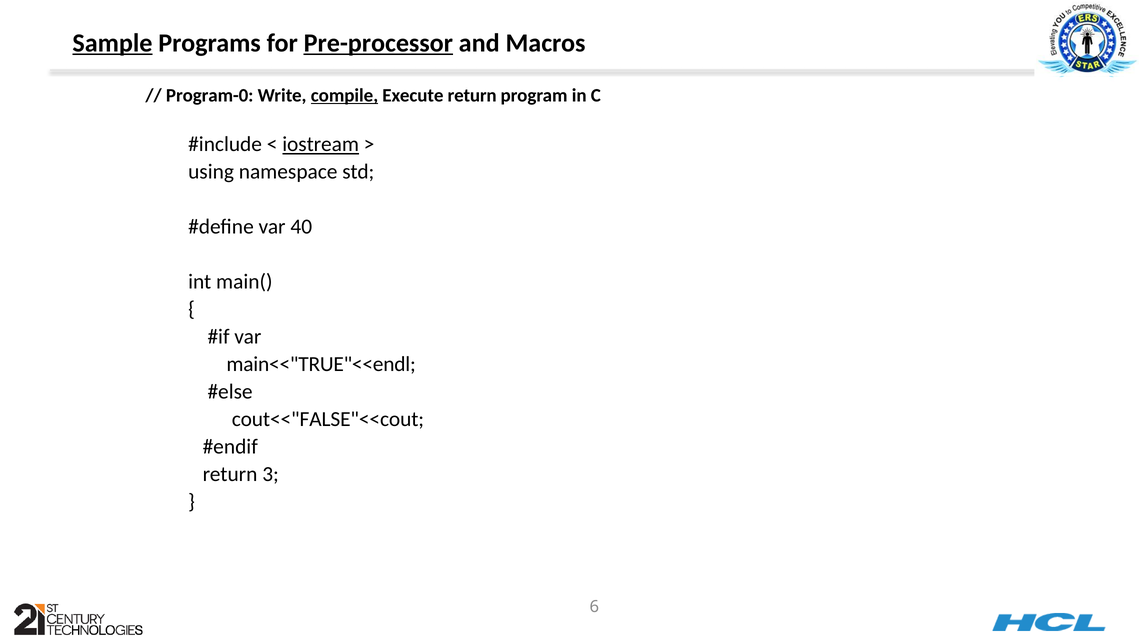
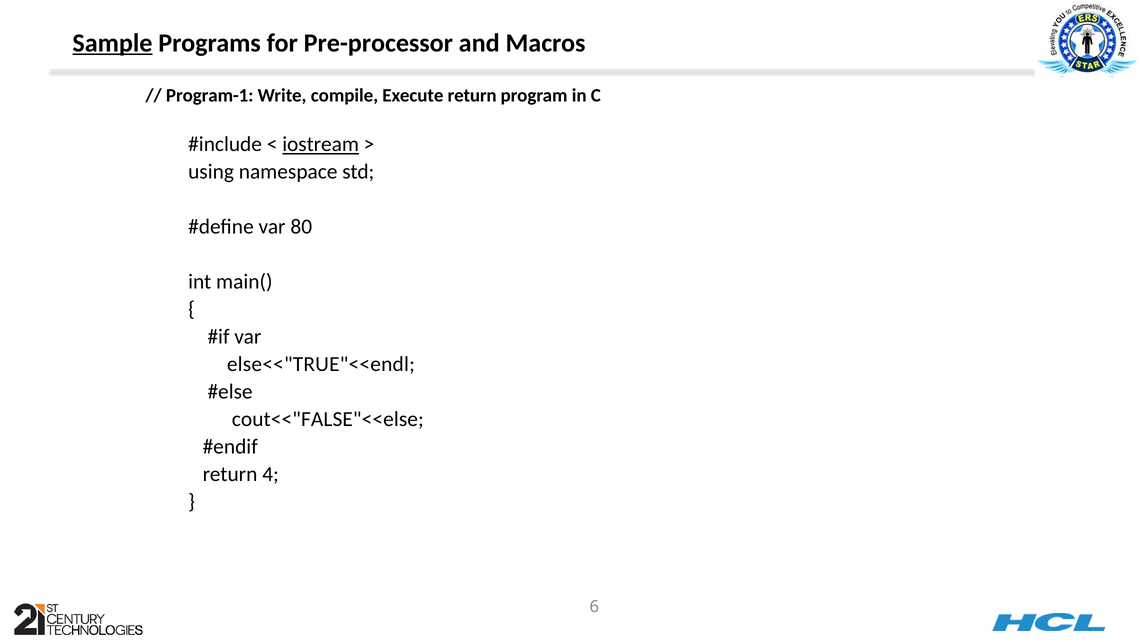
Pre-processor underline: present -> none
Program-0: Program-0 -> Program-1
compile underline: present -> none
40: 40 -> 80
main<<"TRUE"<<endl: main<<"TRUE"<<endl -> else<<"TRUE"<<endl
cout<<"FALSE"<<cout: cout<<"FALSE"<<cout -> cout<<"FALSE"<<else
3: 3 -> 4
